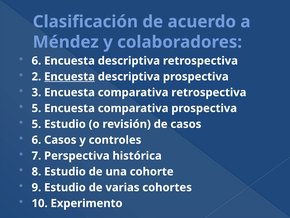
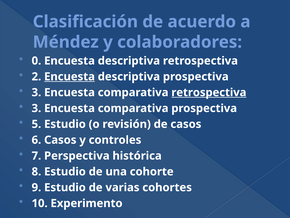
6 at (36, 61): 6 -> 0
retrospectiva at (209, 92) underline: none -> present
5 at (36, 108): 5 -> 3
